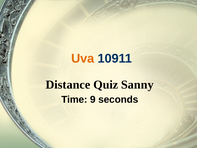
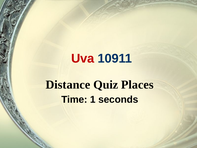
Uva colour: orange -> red
Sanny: Sanny -> Places
9: 9 -> 1
